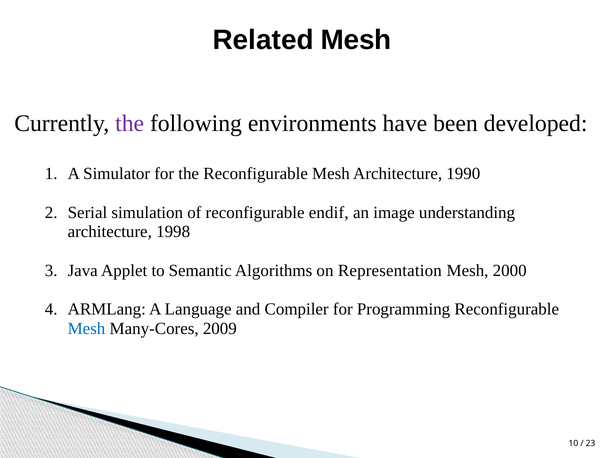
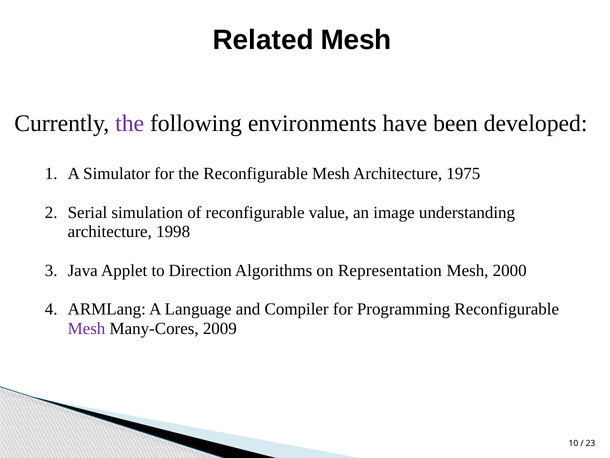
1990: 1990 -> 1975
endif: endif -> value
Semantic: Semantic -> Direction
Mesh at (87, 328) colour: blue -> purple
